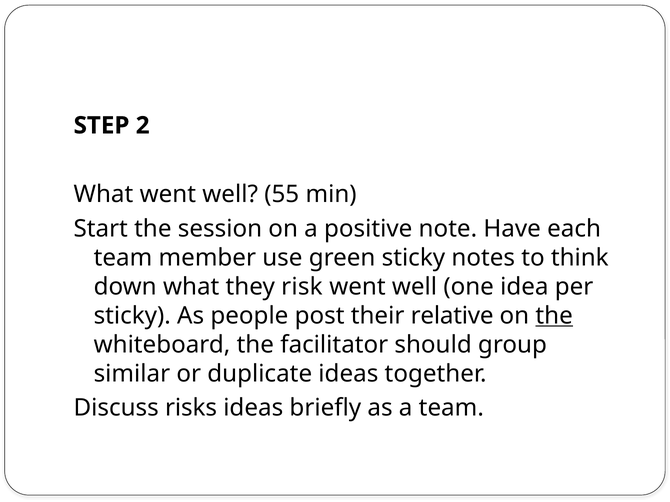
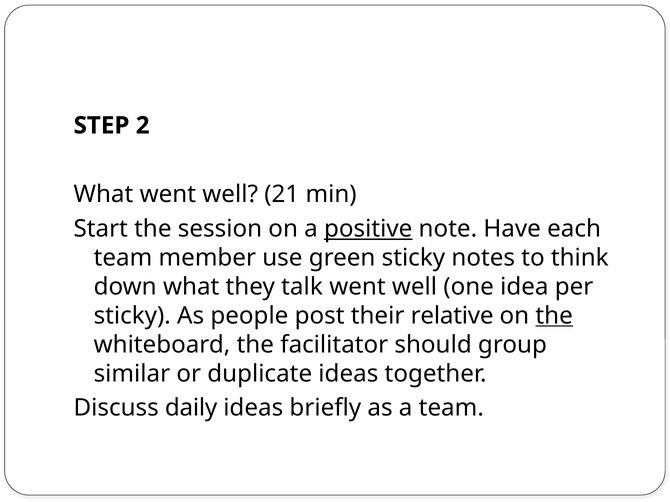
55: 55 -> 21
positive underline: none -> present
risk: risk -> talk
risks: risks -> daily
